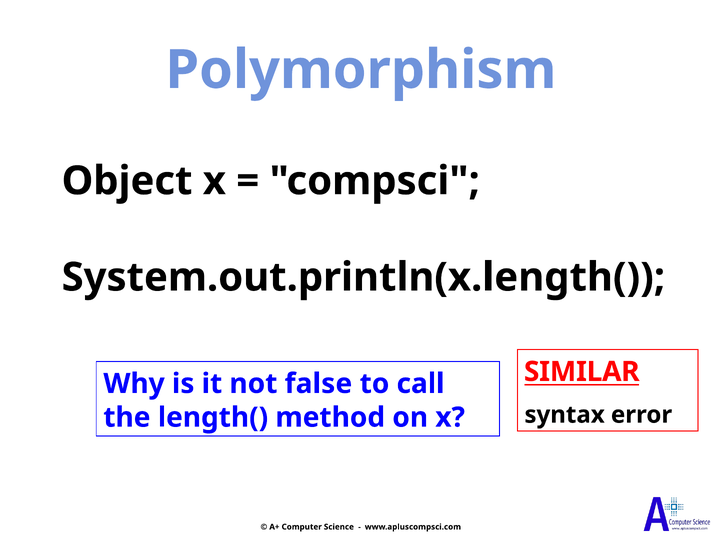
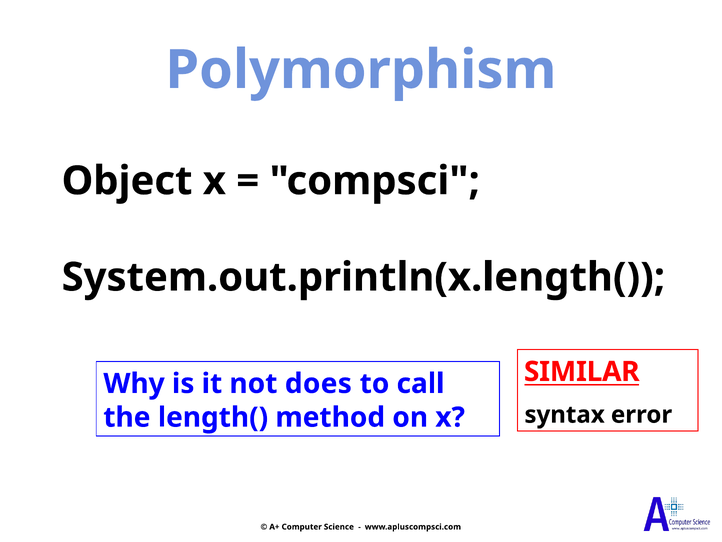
false: false -> does
